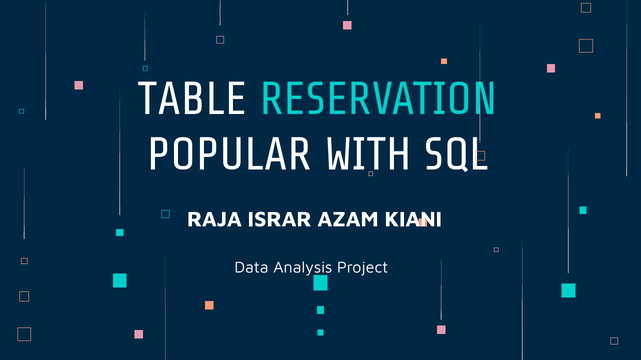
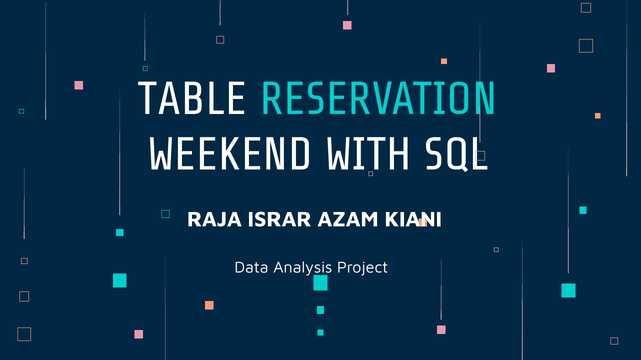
POPULAR: POPULAR -> WEEKEND
